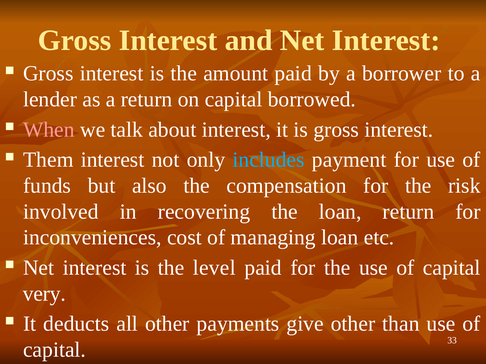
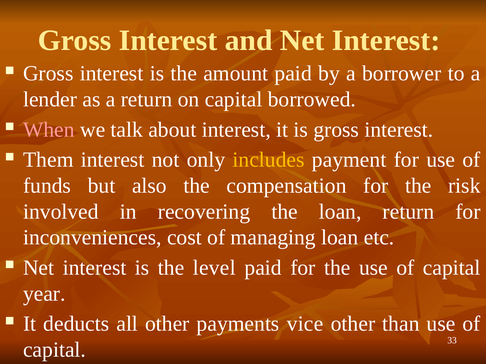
includes colour: light blue -> yellow
very: very -> year
give: give -> vice
